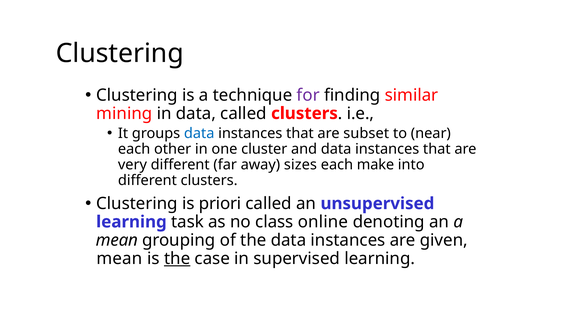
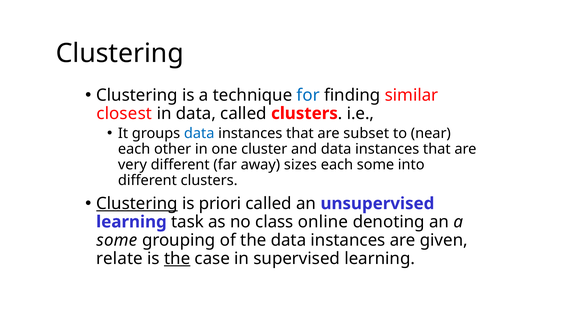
for colour: purple -> blue
mining: mining -> closest
each make: make -> some
Clustering at (137, 203) underline: none -> present
mean at (117, 240): mean -> some
mean at (119, 258): mean -> relate
